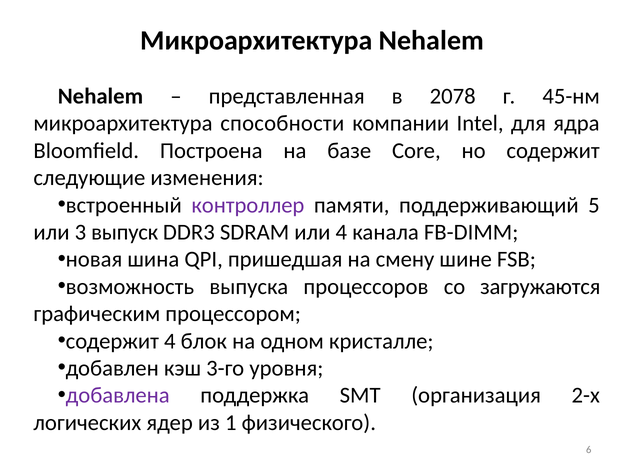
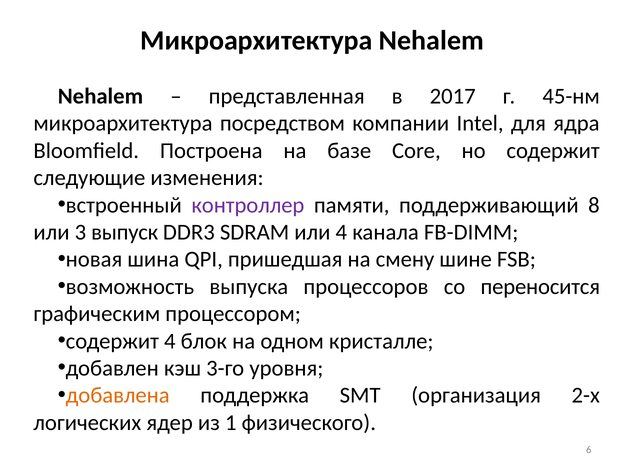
2078: 2078 -> 2017
способности: способности -> посредством
5: 5 -> 8
загружаются: загружаются -> переносится
добавлена colour: purple -> orange
